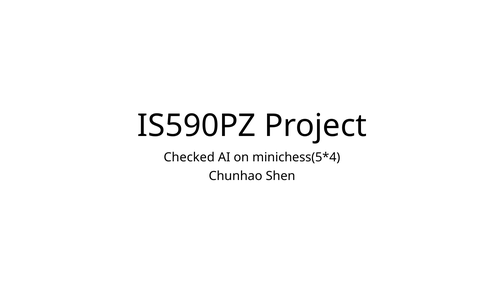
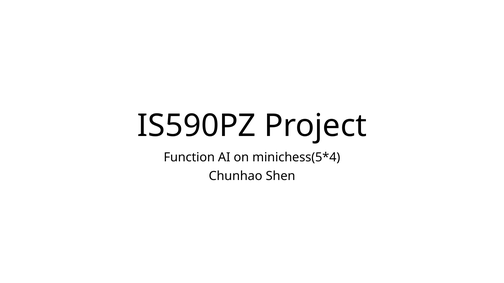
Checked: Checked -> Function
